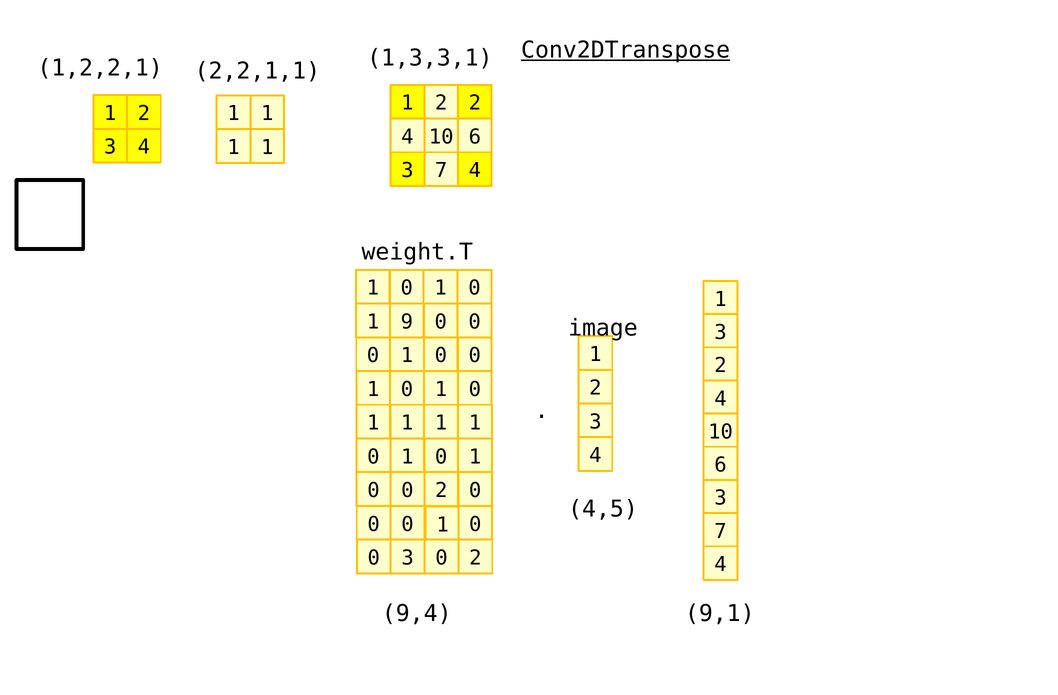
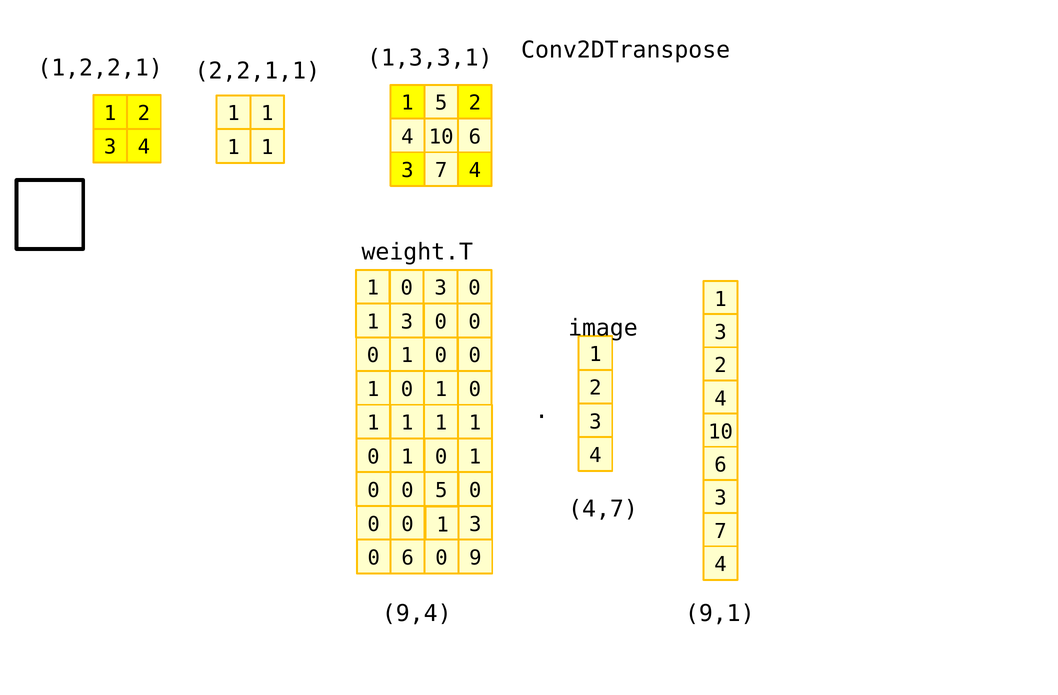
Conv2DTranspose underline: present -> none
2 at (441, 103): 2 -> 5
1 at (441, 288): 1 -> 3
9 at (407, 322): 9 -> 3
0 0 2: 2 -> 5
4,5: 4,5 -> 4,7
0 at (475, 524): 0 -> 3
0 3: 3 -> 6
2 at (475, 558): 2 -> 9
